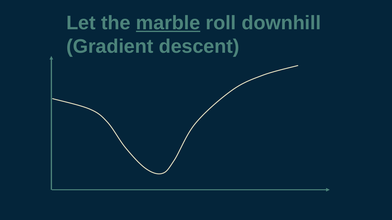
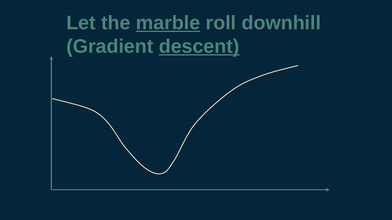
descent underline: none -> present
